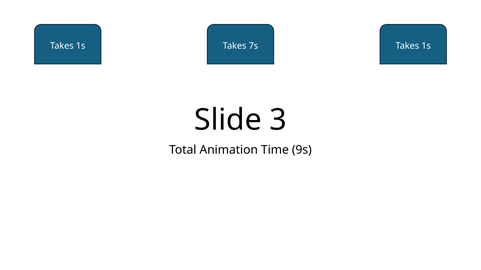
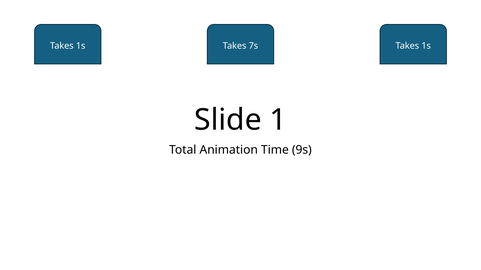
3: 3 -> 1
